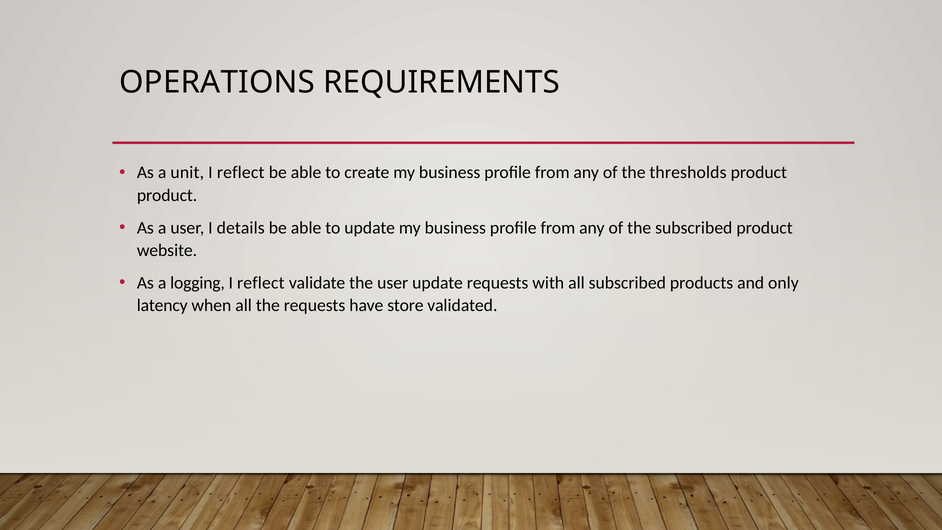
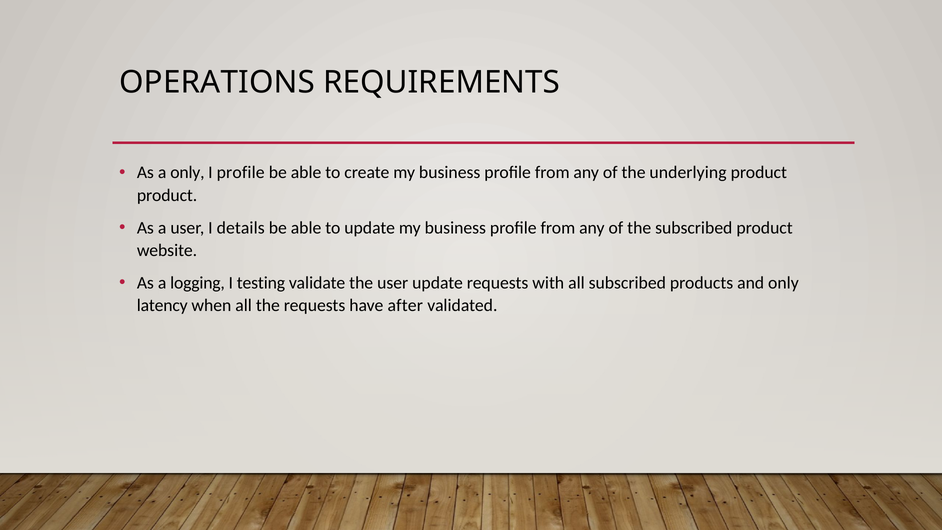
a unit: unit -> only
reflect at (241, 173): reflect -> profile
thresholds: thresholds -> underlying
reflect at (261, 283): reflect -> testing
store: store -> after
